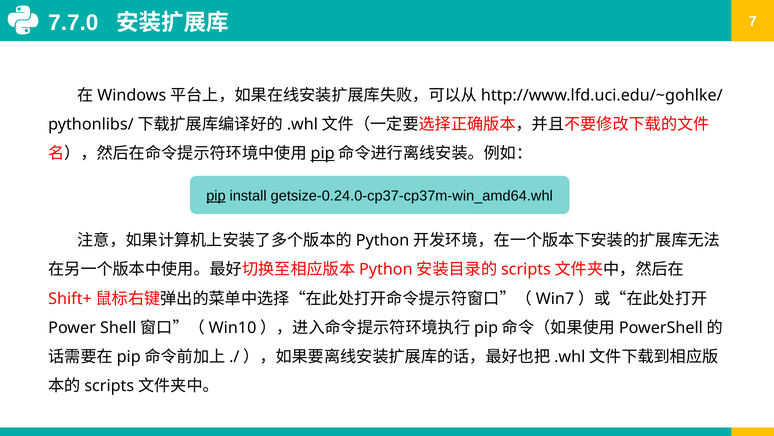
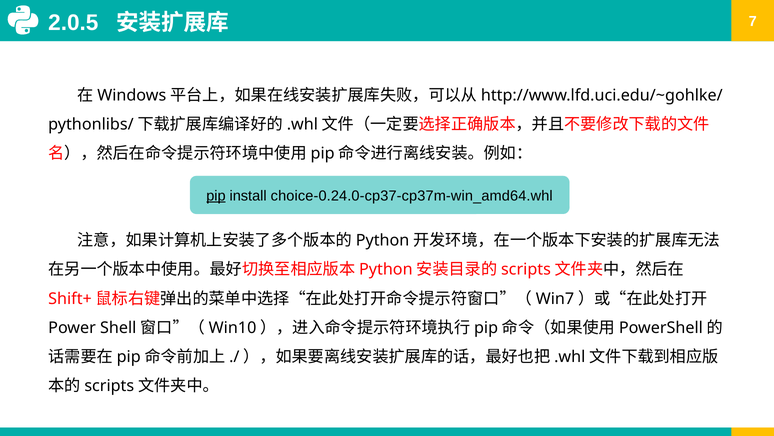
7.7.0: 7.7.0 -> 2.0.5
pip at (323, 153) underline: present -> none
getsize-0.24.0-cp37-cp37m-win_amd64.whl: getsize-0.24.0-cp37-cp37m-win_amd64.whl -> choice-0.24.0-cp37-cp37m-win_amd64.whl
